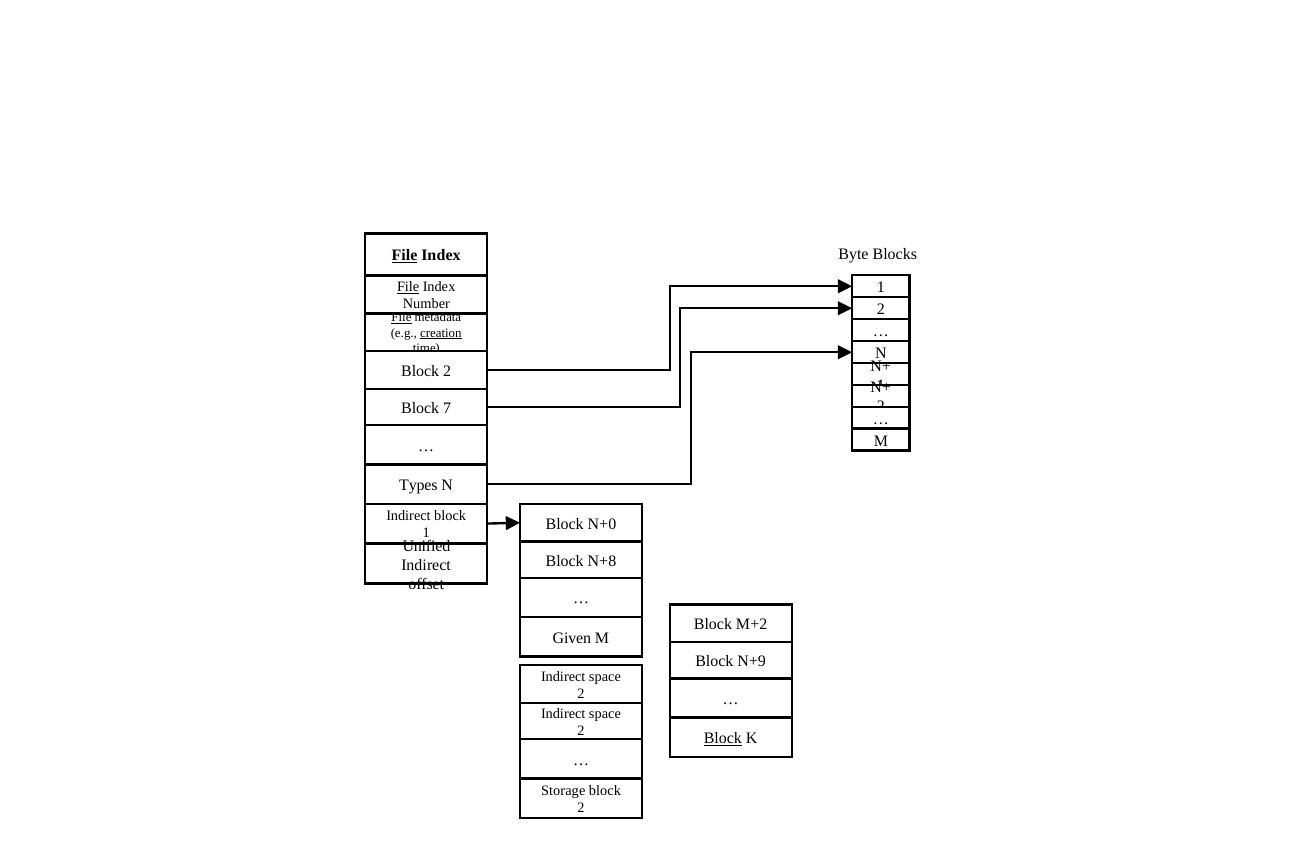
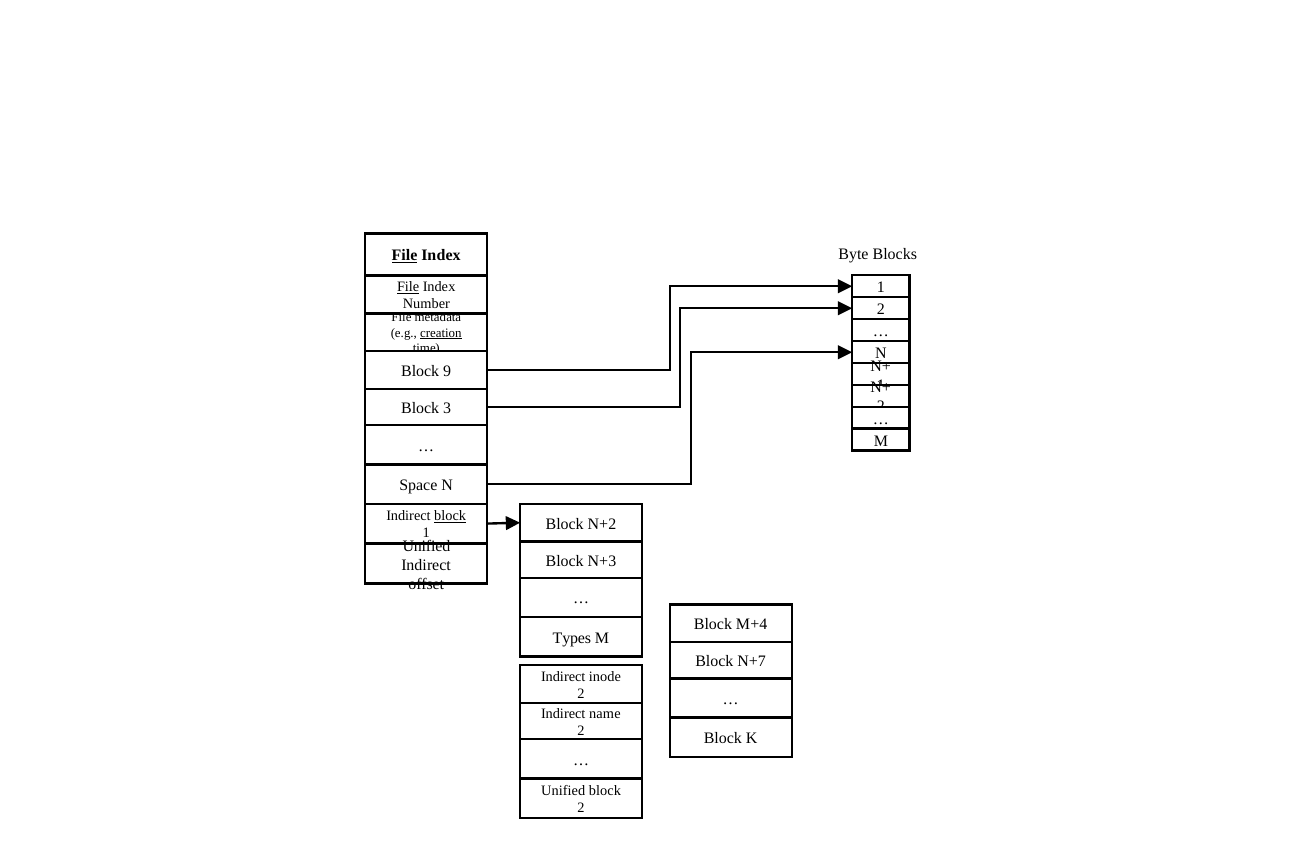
File at (401, 318) underline: present -> none
2 at (447, 371): 2 -> 9
7: 7 -> 3
Types: Types -> Space
block at (450, 516) underline: none -> present
N+0: N+0 -> N+2
N+8: N+8 -> N+3
M+2: M+2 -> M+4
Given: Given -> Types
N+9: N+9 -> N+7
space at (605, 677): space -> inode
space at (605, 714): space -> name
Block at (723, 738) underline: present -> none
Storage at (563, 791): Storage -> Unified
